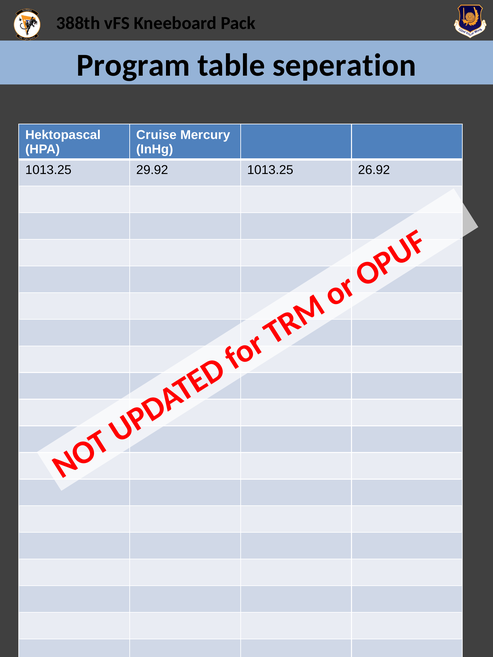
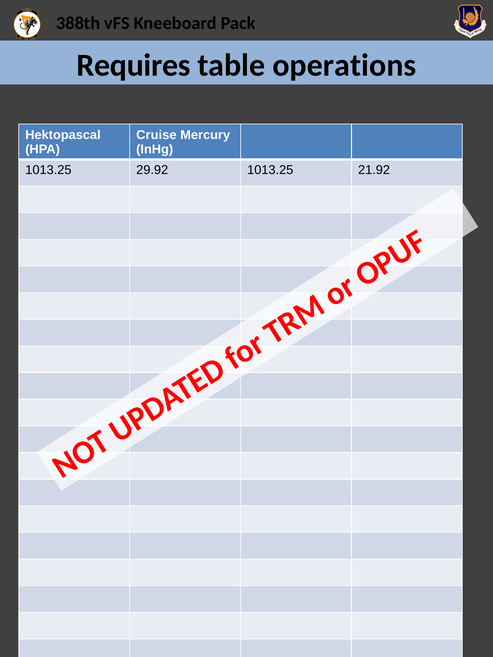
Program: Program -> Requires
seperation: seperation -> operations
26.92: 26.92 -> 21.92
